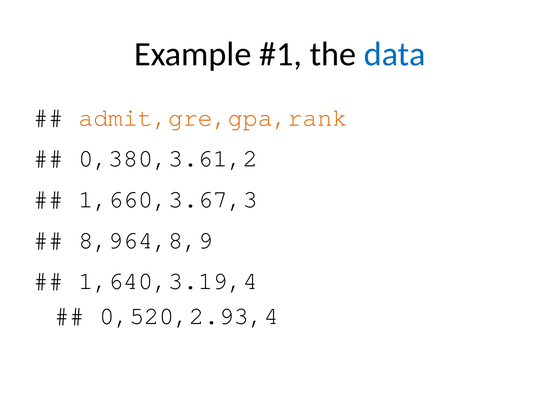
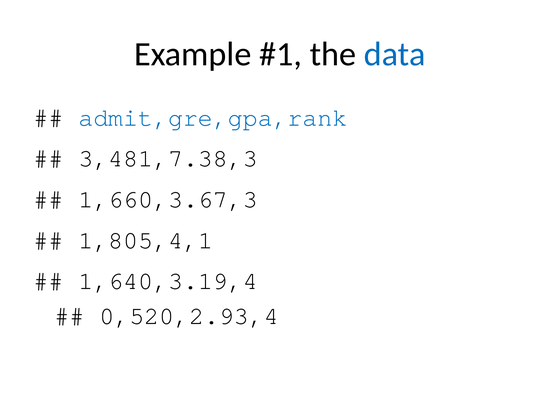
admit,gre,gpa,rank colour: orange -> blue
0,380,3.61,2: 0,380,3.61,2 -> 3,481,7.38,3
8,964,8,9: 8,964,8,9 -> 1,805,4,1
